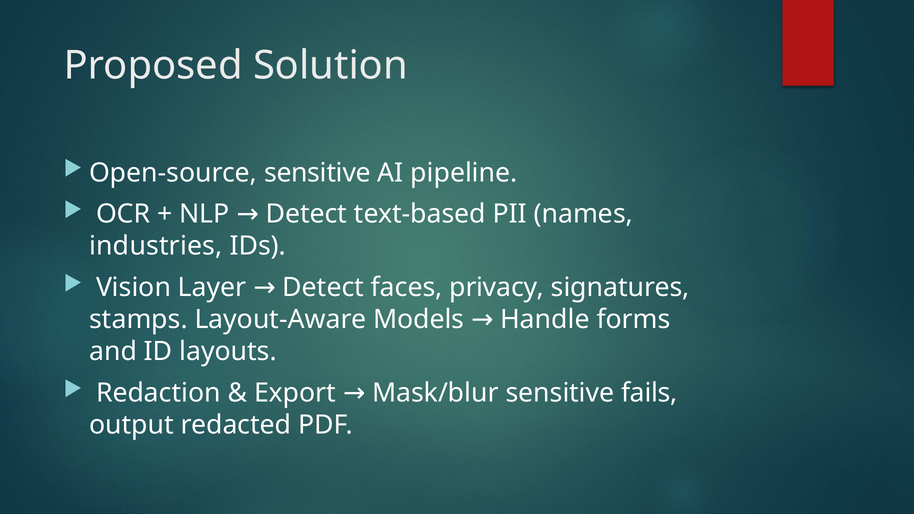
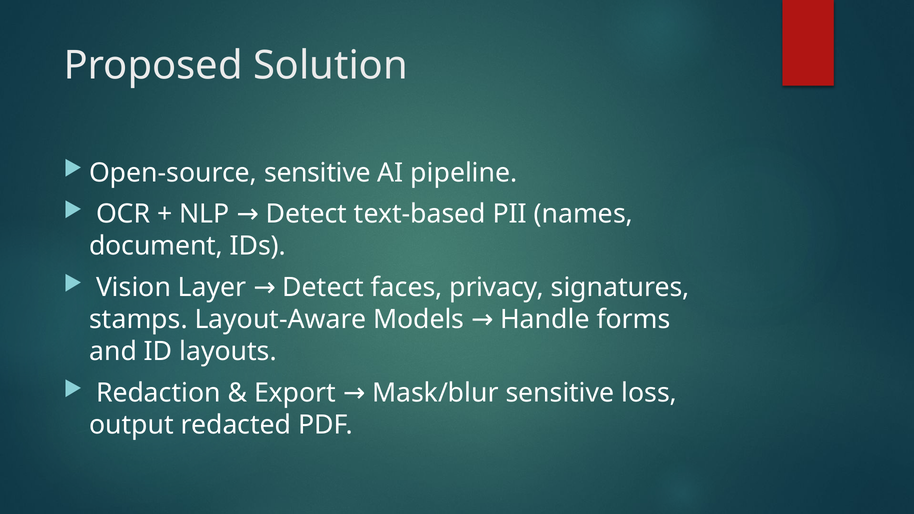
industries: industries -> document
fails: fails -> loss
